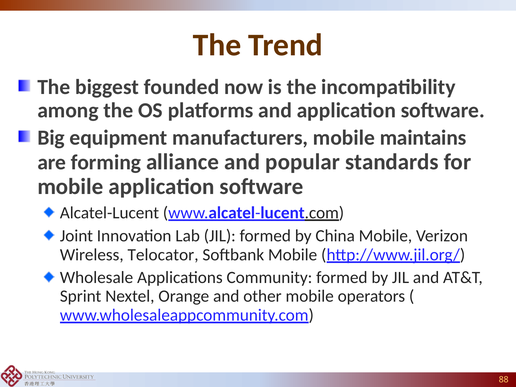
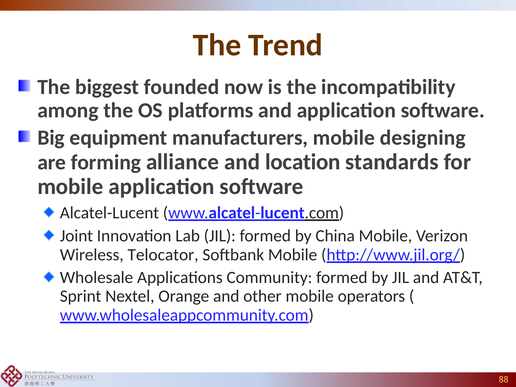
maintains: maintains -> designing
popular: popular -> location
